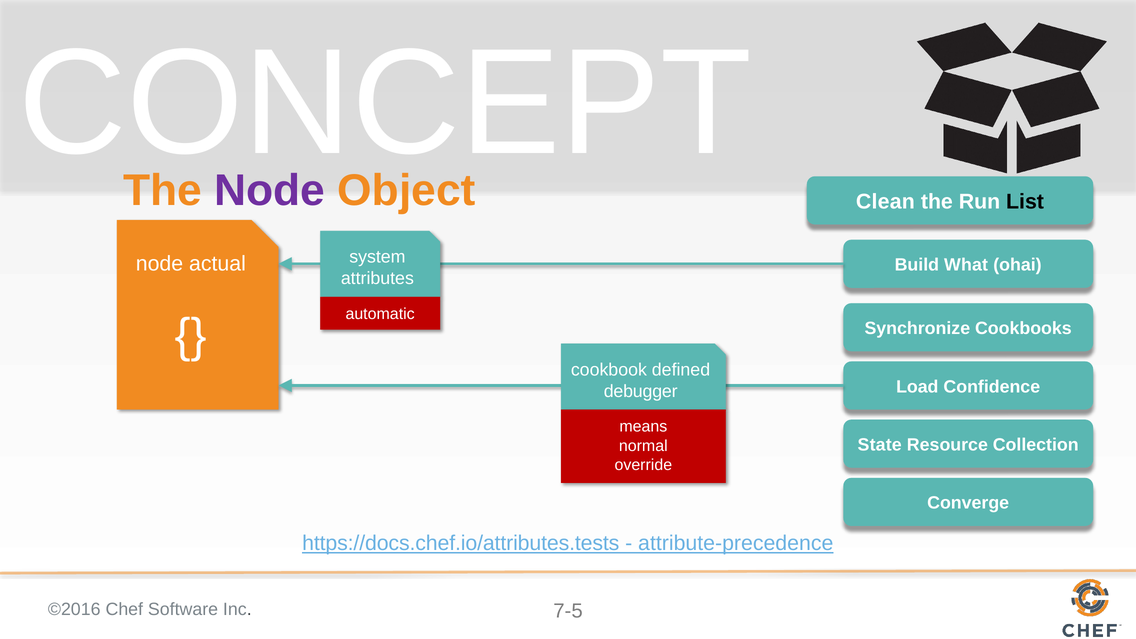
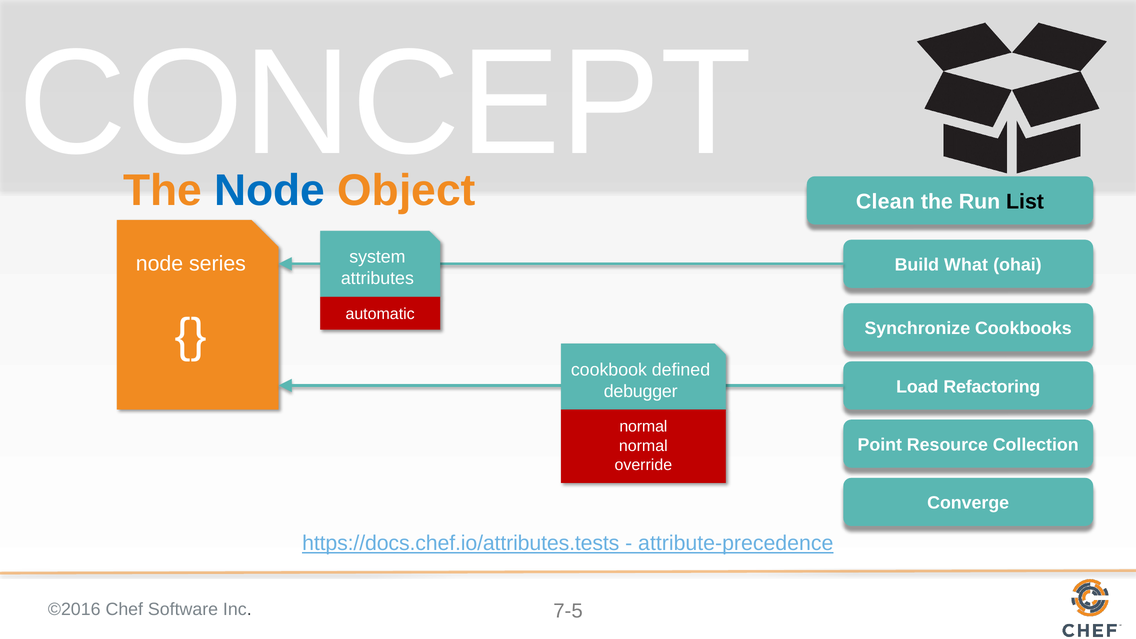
Node at (270, 190) colour: purple -> blue
actual: actual -> series
Confidence: Confidence -> Refactoring
means at (643, 427): means -> normal
State: State -> Point
